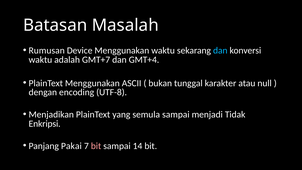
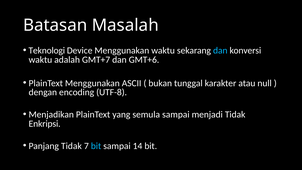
Rumusan: Rumusan -> Teknologi
GMT+4: GMT+4 -> GMT+6
Panjang Pakai: Pakai -> Tidak
bit at (96, 146) colour: pink -> light blue
